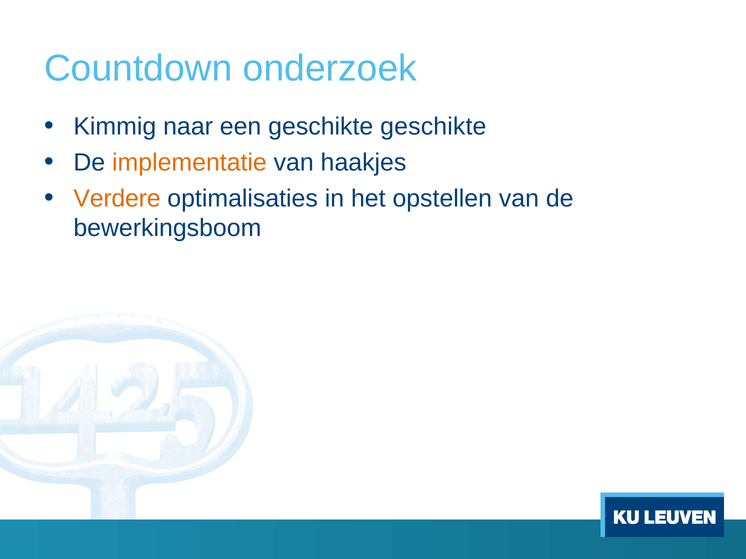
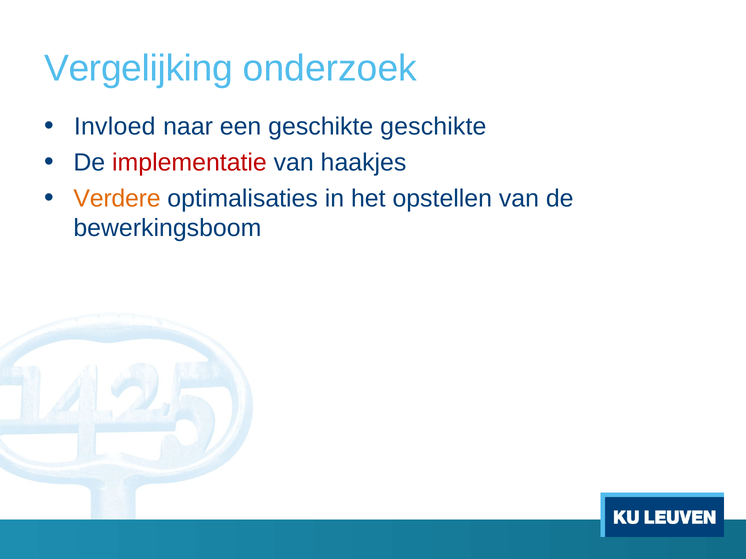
Countdown: Countdown -> Vergelijking
Kimmig: Kimmig -> Invloed
implementatie colour: orange -> red
